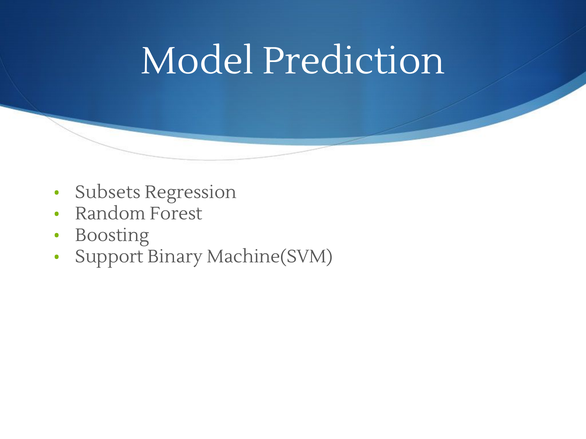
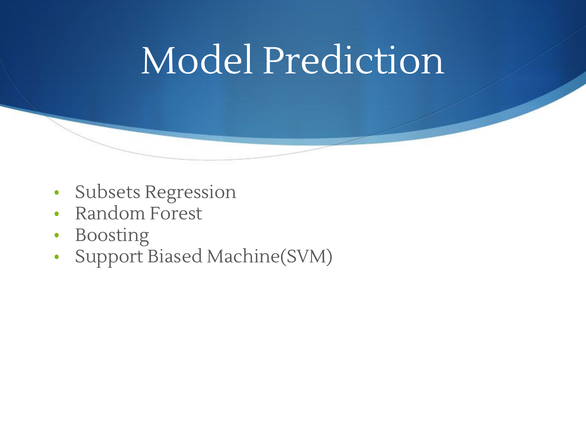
Binary: Binary -> Biased
